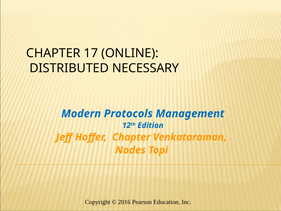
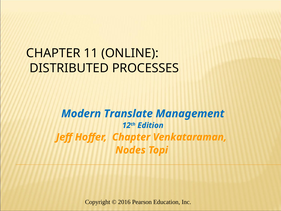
17: 17 -> 11
NECESSARY: NECESSARY -> PROCESSES
Protocols: Protocols -> Translate
